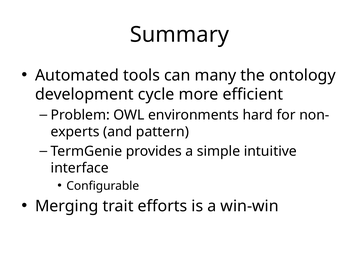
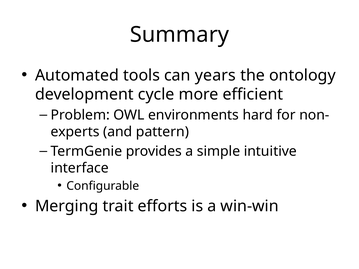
many: many -> years
